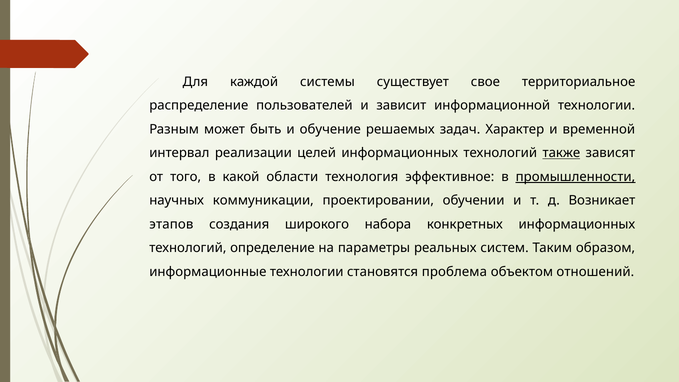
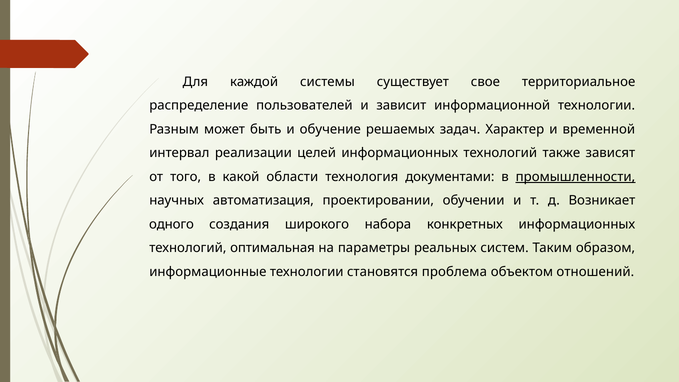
также underline: present -> none
эффективное: эффективное -> документами
коммуникации: коммуникации -> автоматизация
этапов: этапов -> одного
определение: определение -> оптимальная
